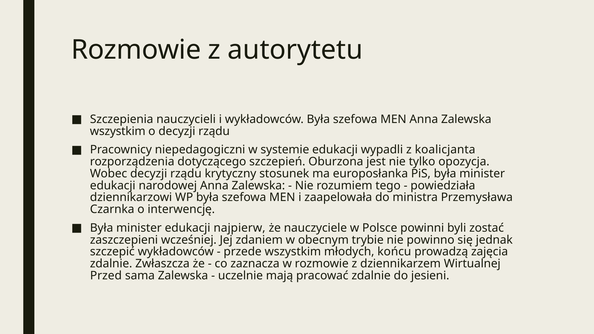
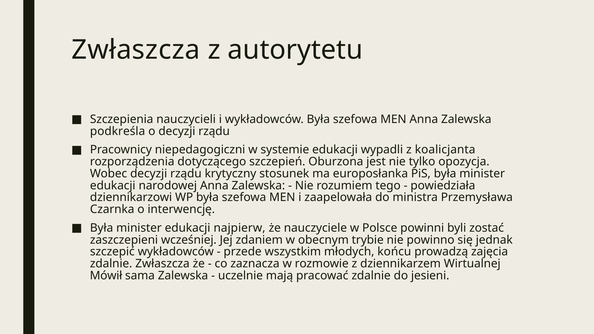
Rozmowie at (136, 50): Rozmowie -> Zwłaszcza
wszystkim at (118, 131): wszystkim -> podkreśla
Przed: Przed -> Mówił
